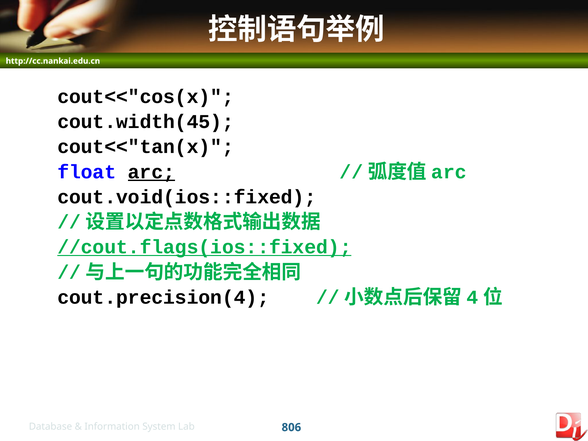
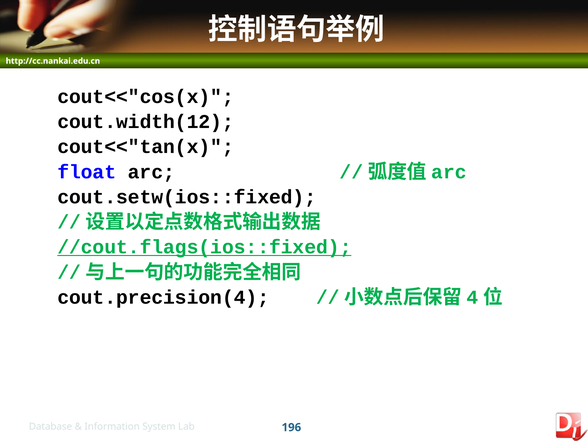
cout.width(45: cout.width(45 -> cout.width(12
arc underline: present -> none
cout.void(ios::fixed: cout.void(ios::fixed -> cout.setw(ios::fixed
806: 806 -> 196
